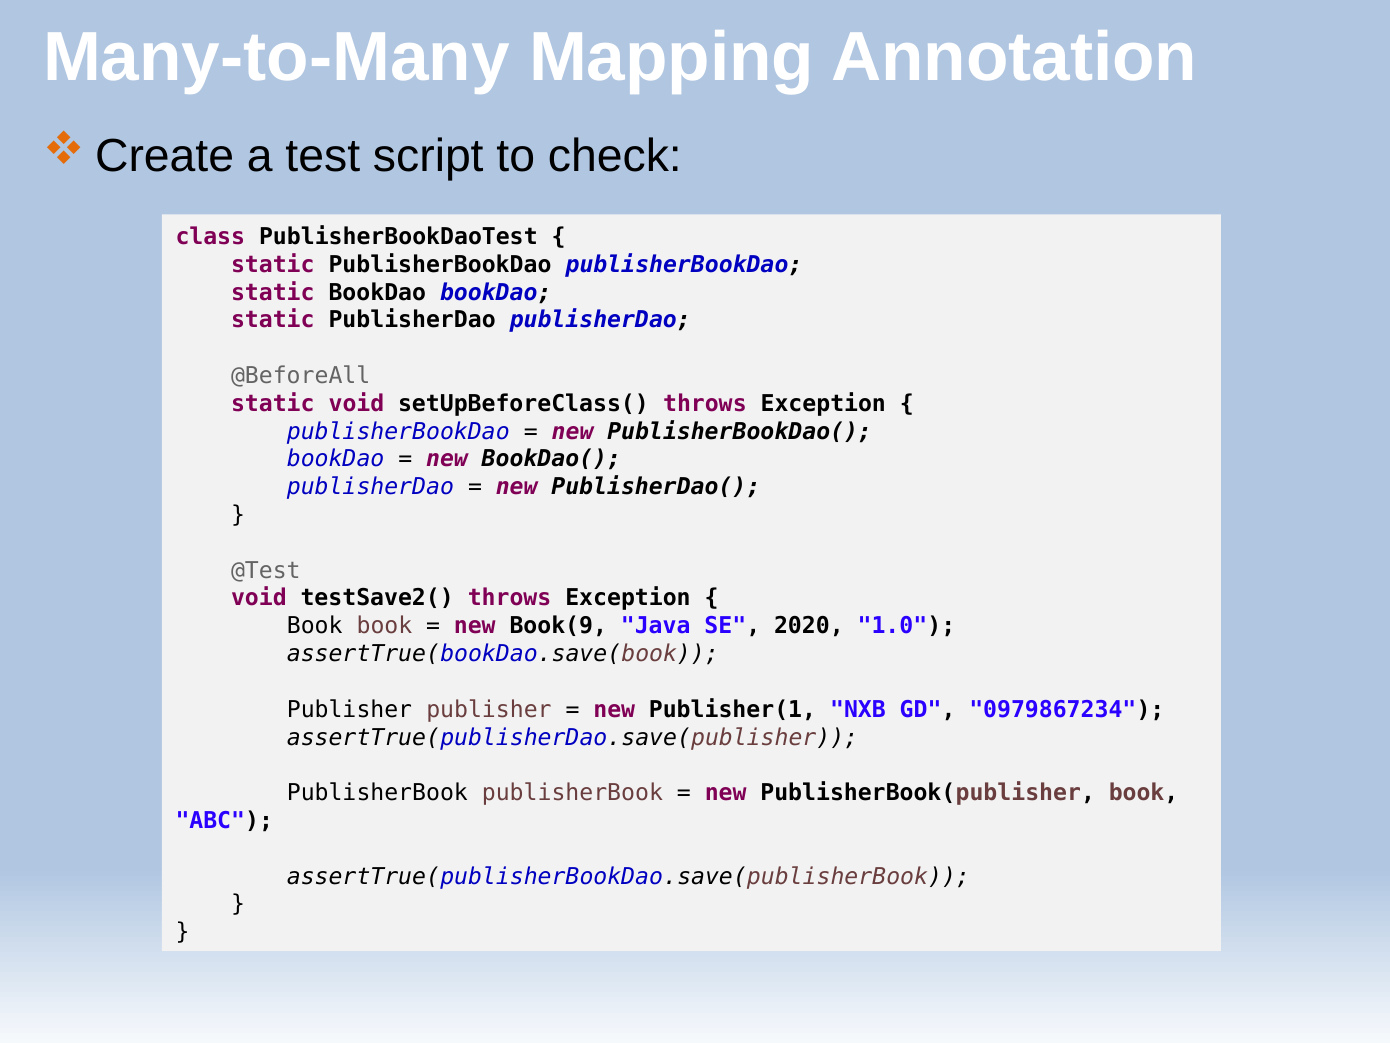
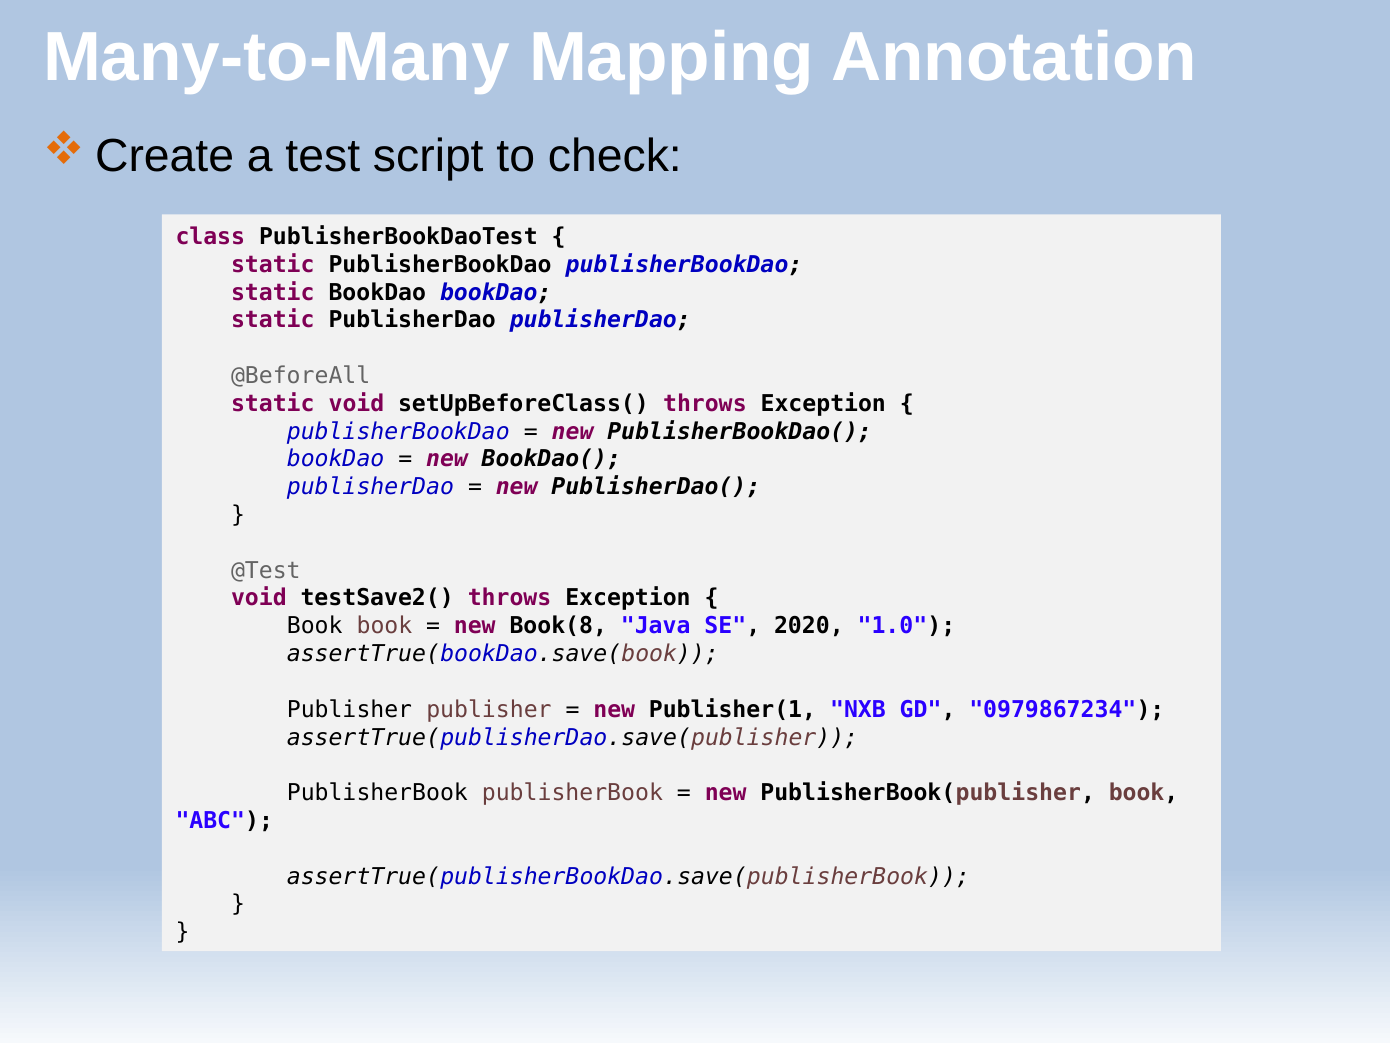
Book(9: Book(9 -> Book(8
